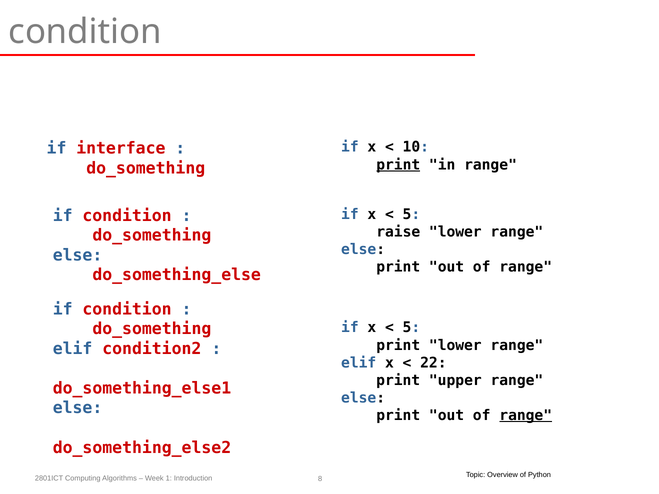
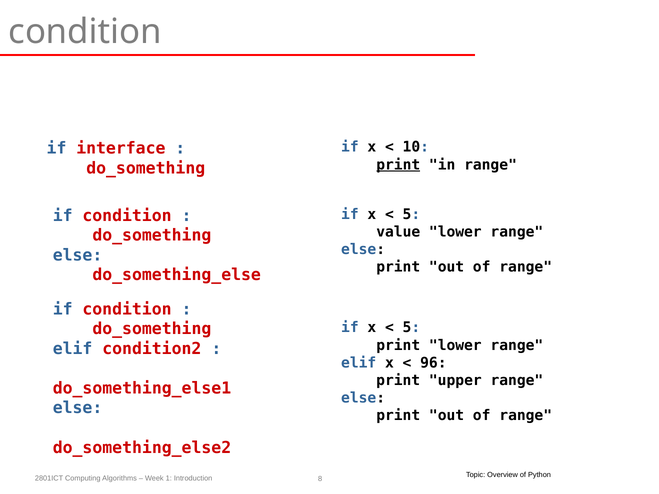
raise: raise -> value
22: 22 -> 96
range at (526, 416) underline: present -> none
